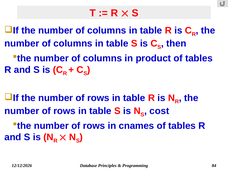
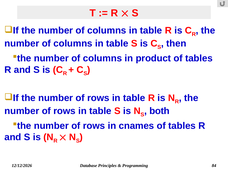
cost: cost -> both
